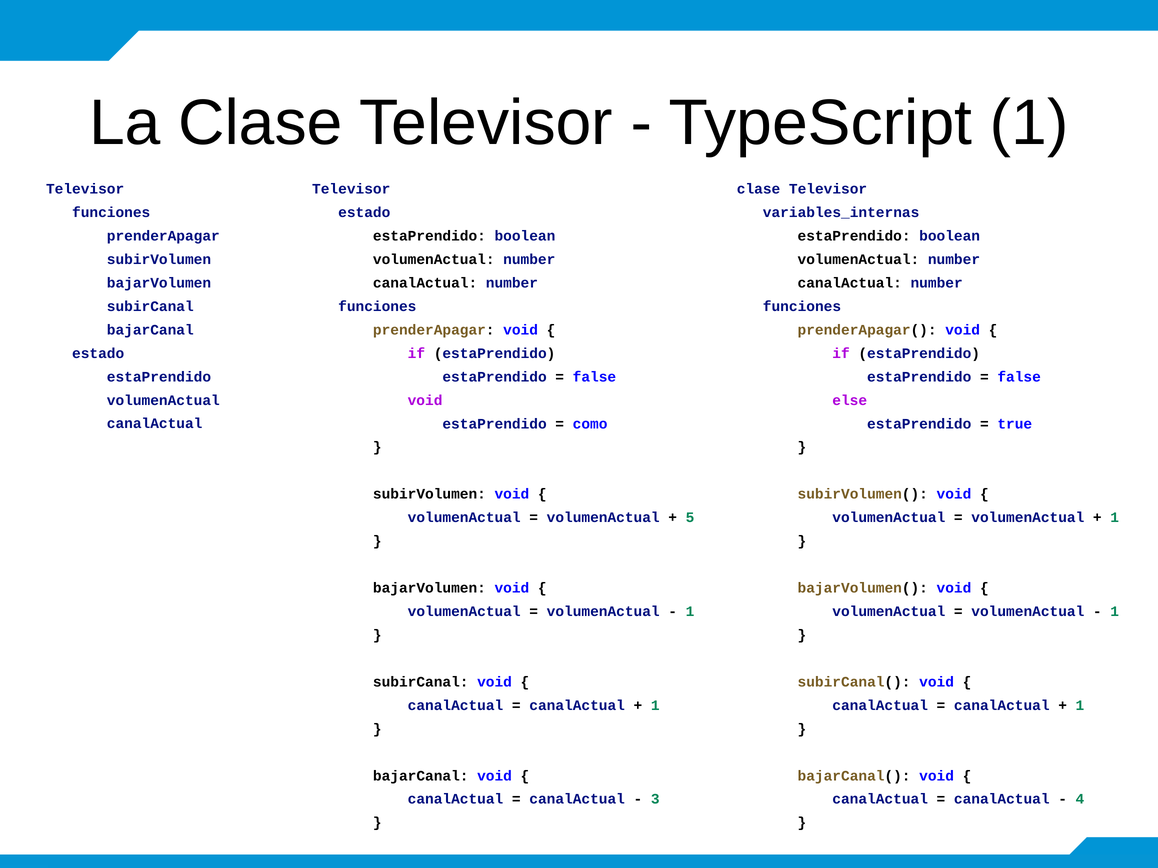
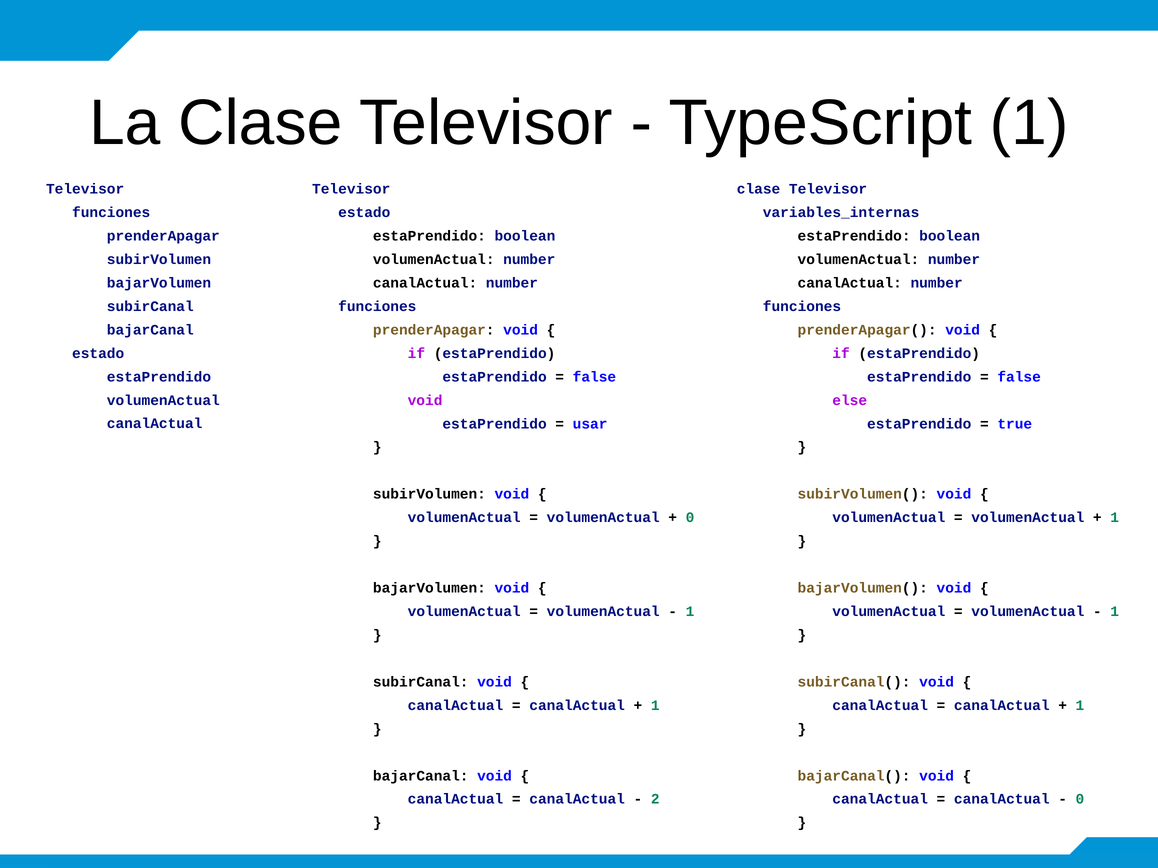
como: como -> usar
5 at (690, 518): 5 -> 0
3: 3 -> 2
4 at (1080, 800): 4 -> 0
